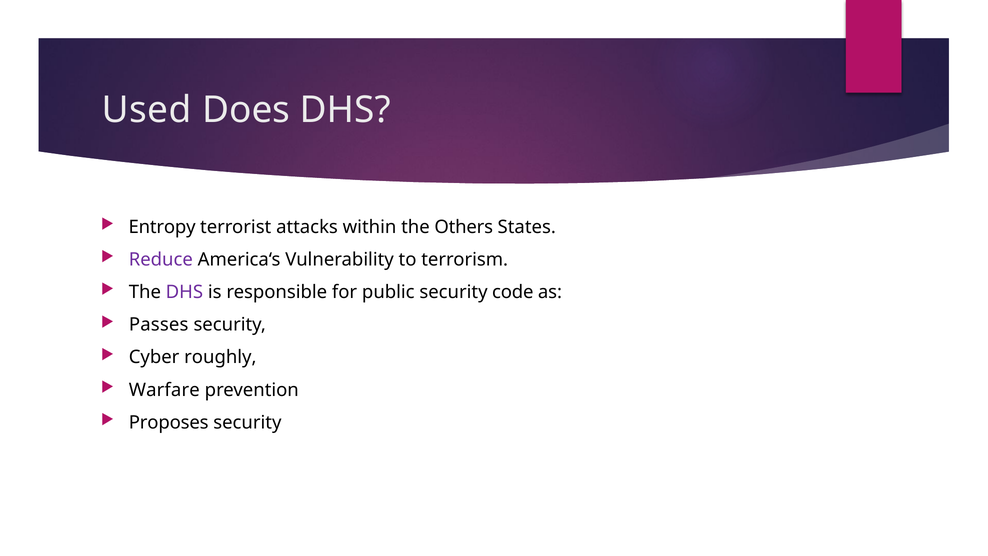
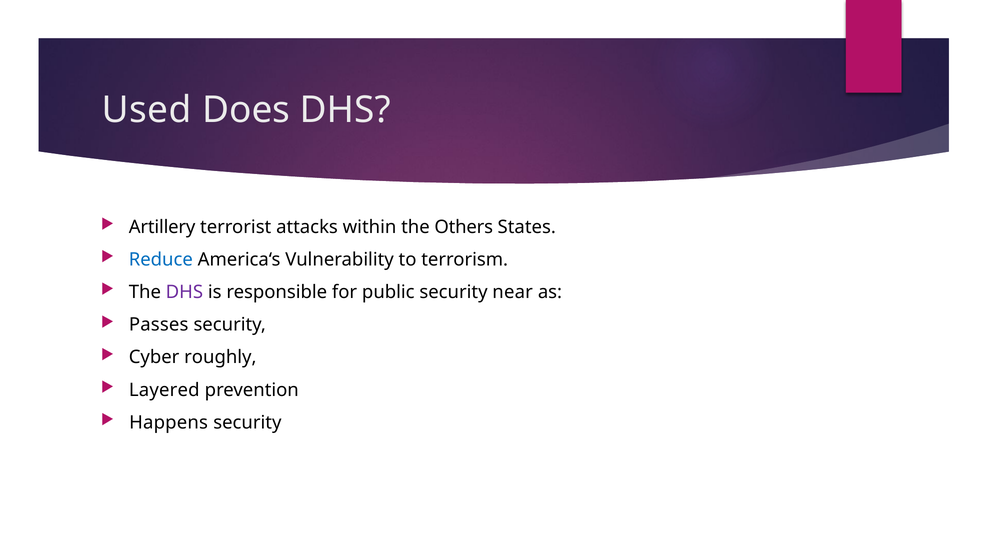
Entropy: Entropy -> Artillery
Reduce colour: purple -> blue
code: code -> near
Warfare: Warfare -> Layered
Proposes: Proposes -> Happens
